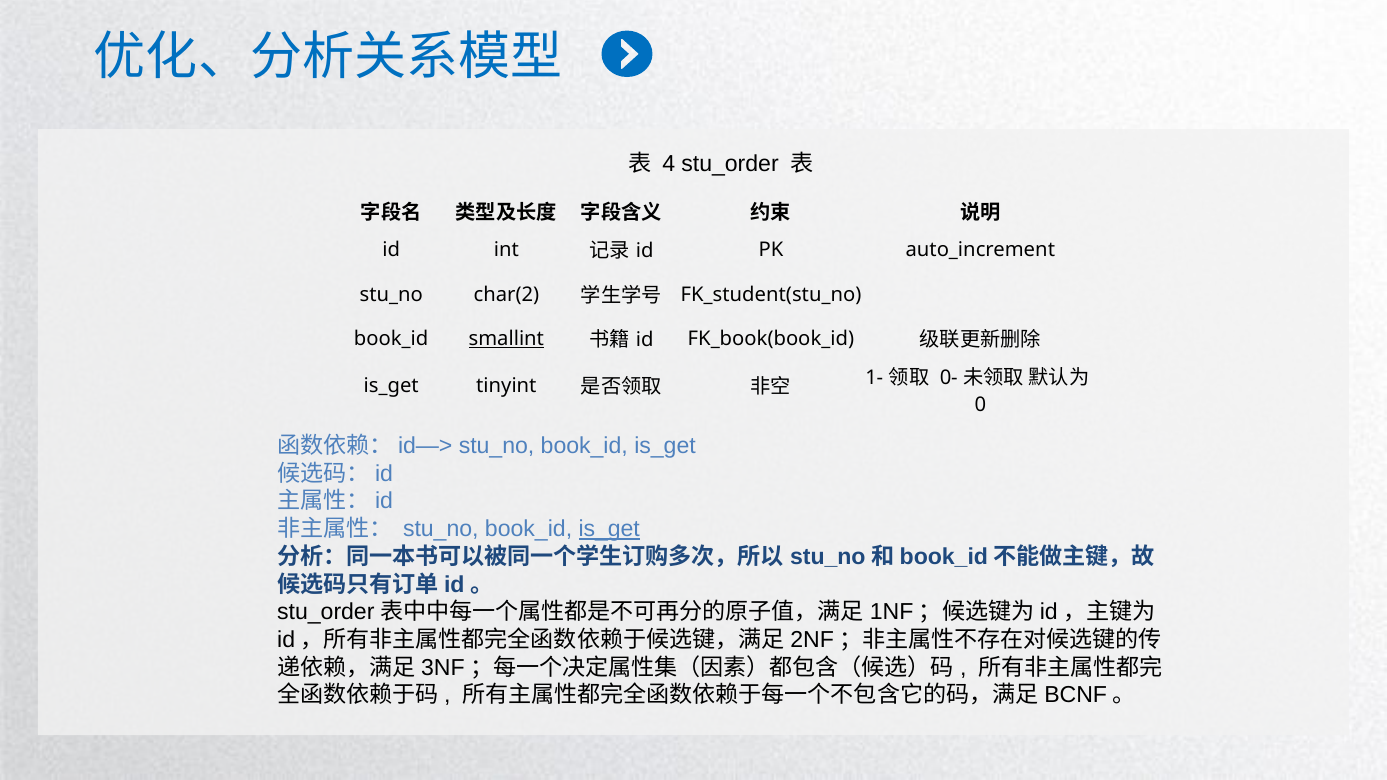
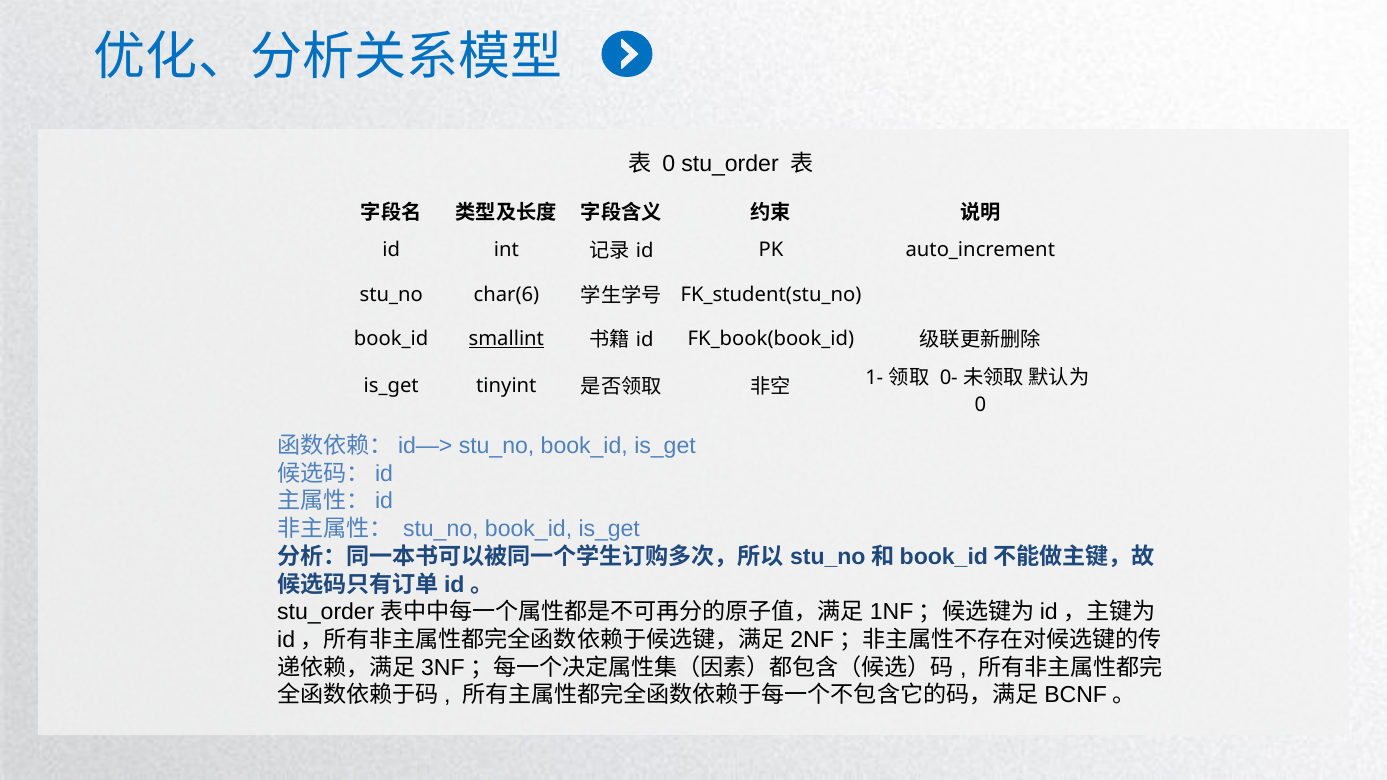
4 at (669, 164): 4 -> 0
char(2: char(2 -> char(6
is_get at (609, 529) underline: present -> none
